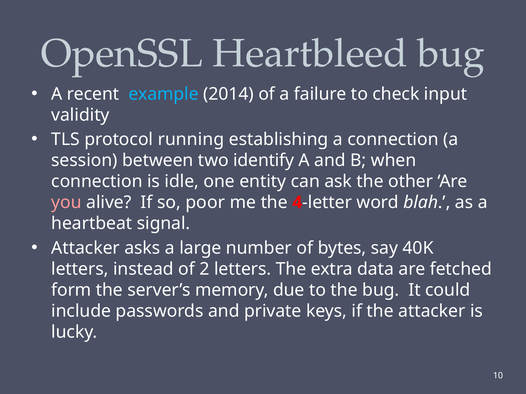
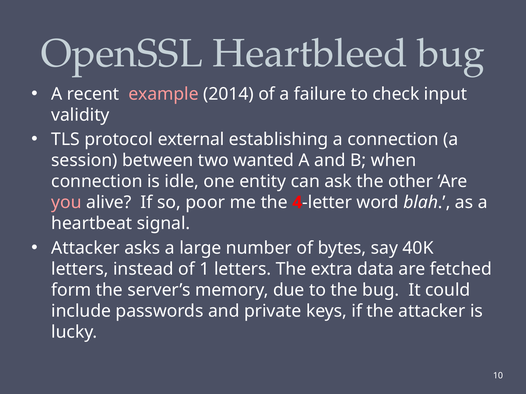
example colour: light blue -> pink
running: running -> external
identify: identify -> wanted
2: 2 -> 1
